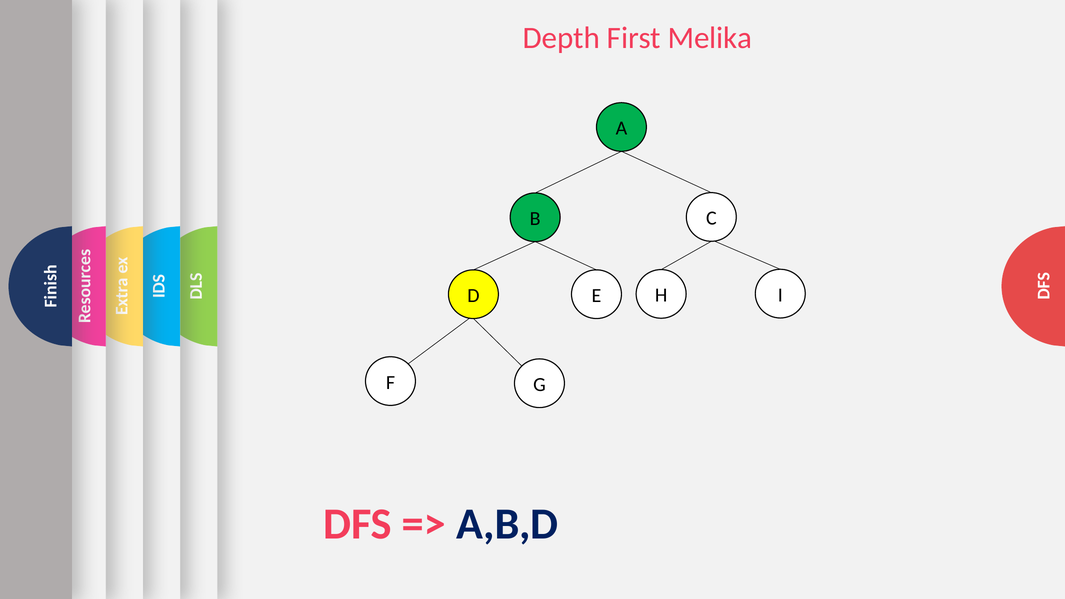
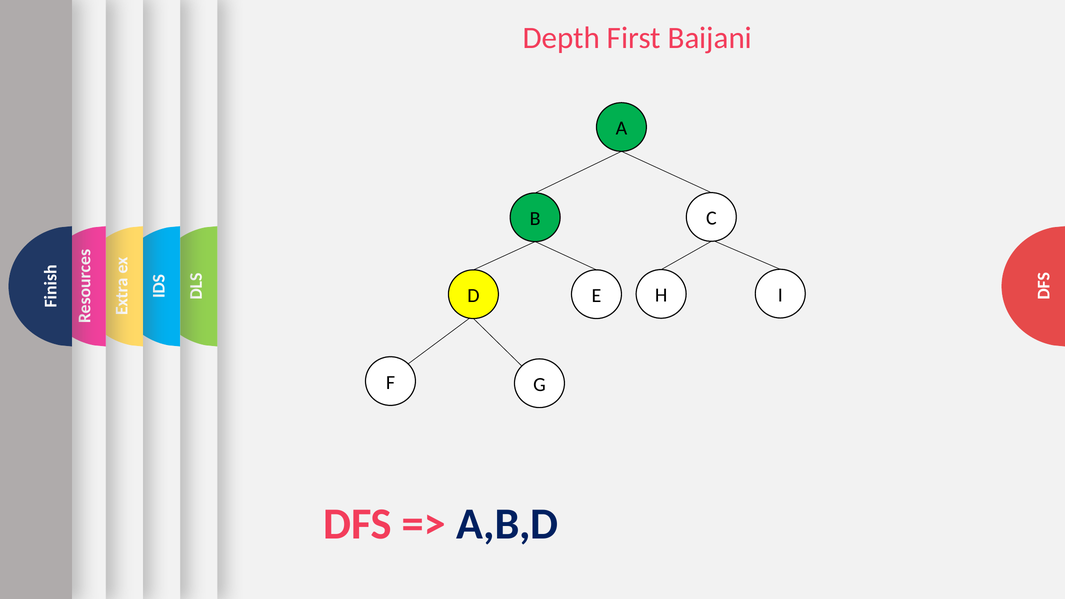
Melika: Melika -> Baijani
